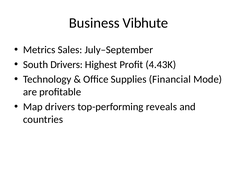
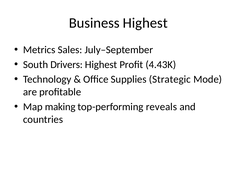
Business Vibhute: Vibhute -> Highest
Financial: Financial -> Strategic
Map drivers: drivers -> making
